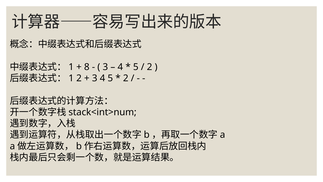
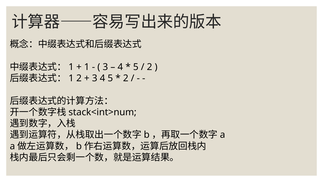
8 at (87, 67): 8 -> 1
